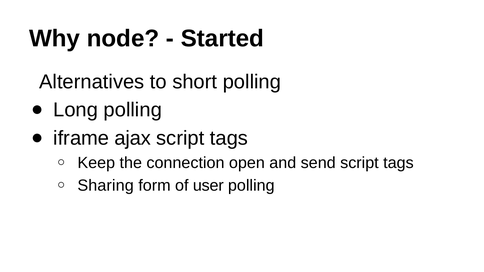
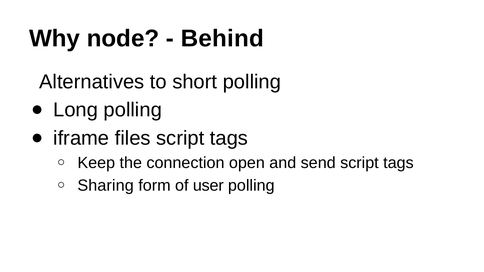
Started: Started -> Behind
ajax: ajax -> files
